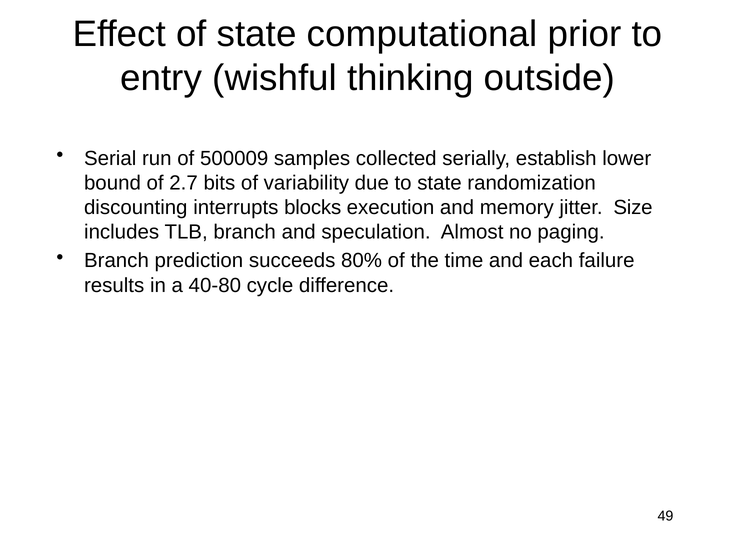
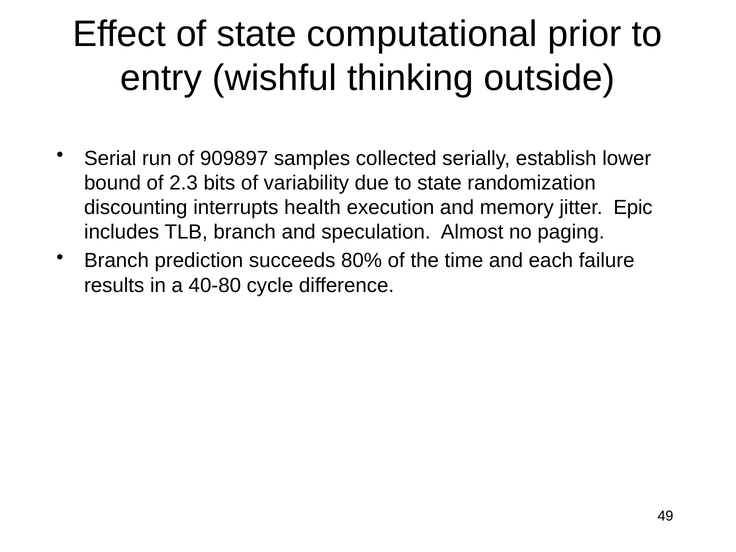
500009: 500009 -> 909897
2.7: 2.7 -> 2.3
blocks: blocks -> health
Size: Size -> Epic
